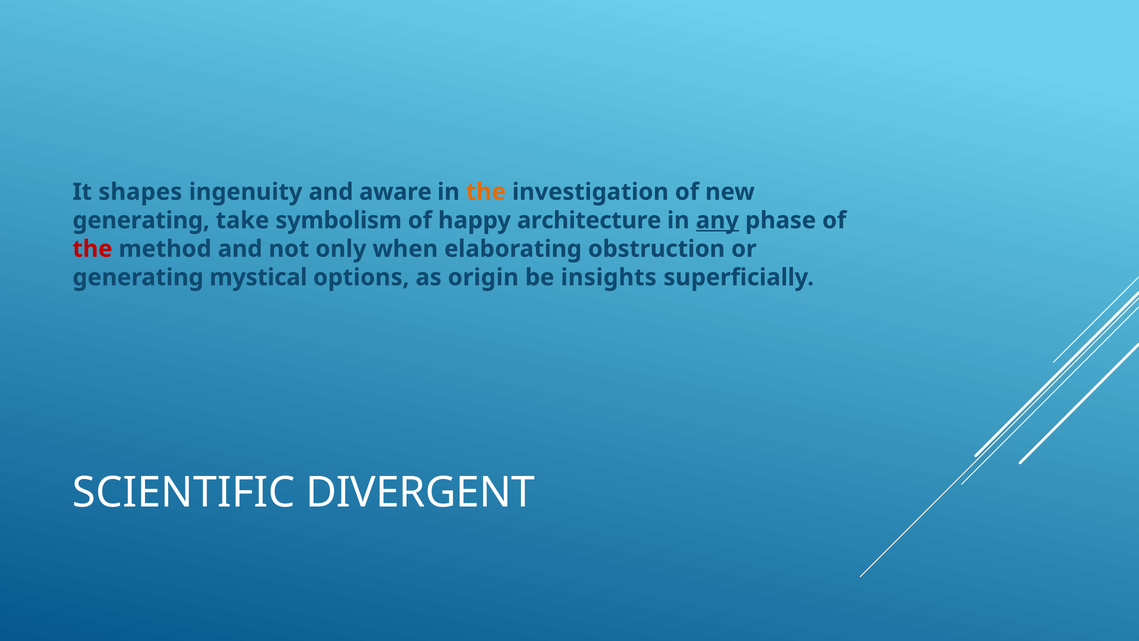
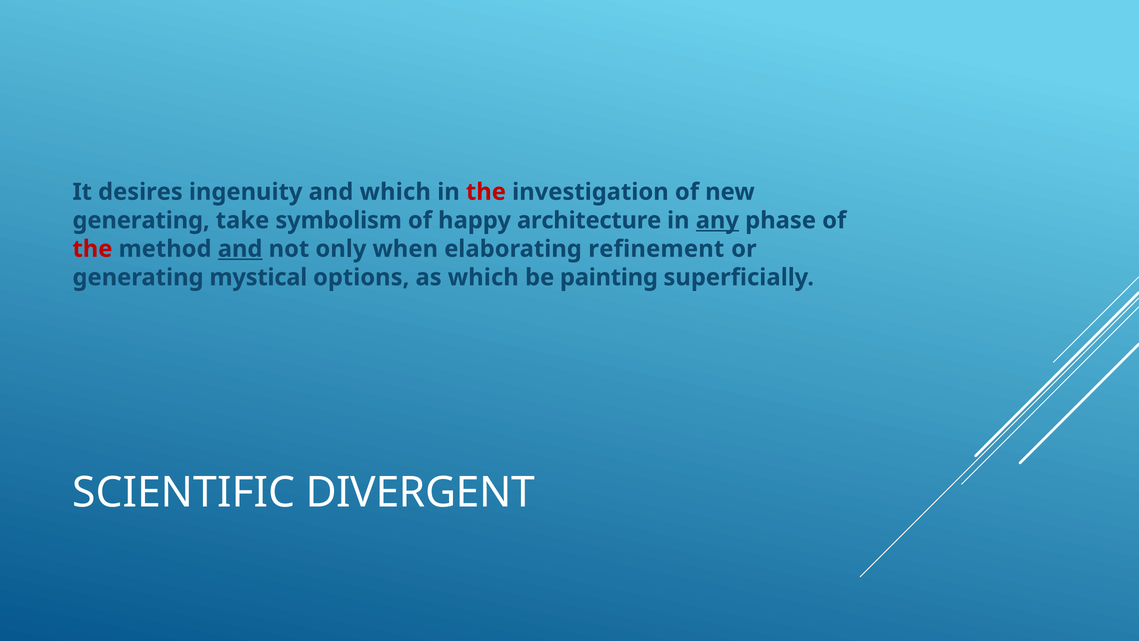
shapes: shapes -> desires
and aware: aware -> which
the at (486, 192) colour: orange -> red
and at (240, 249) underline: none -> present
obstruction: obstruction -> refinement
as origin: origin -> which
insights: insights -> painting
